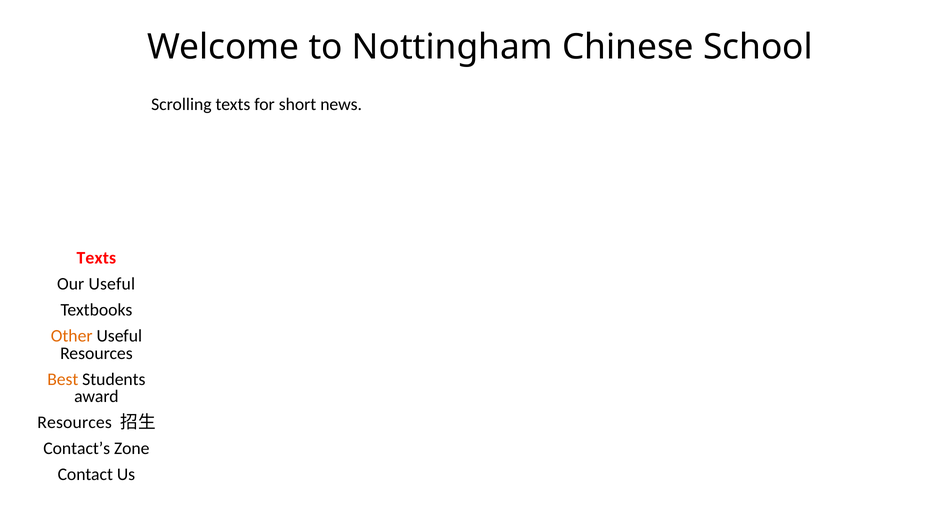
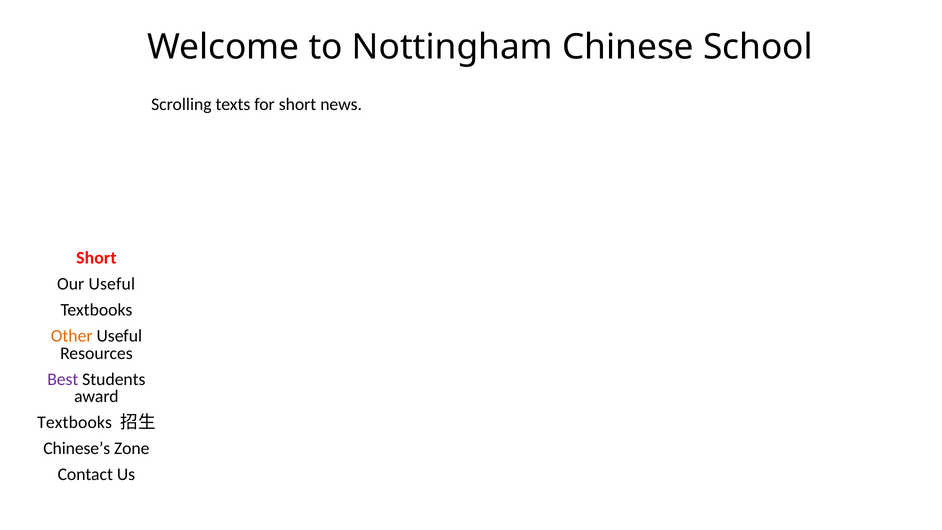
Texts at (96, 258): Texts -> Short
Best colour: orange -> purple
Resources at (75, 422): Resources -> Textbooks
Contact’s: Contact’s -> Chinese’s
